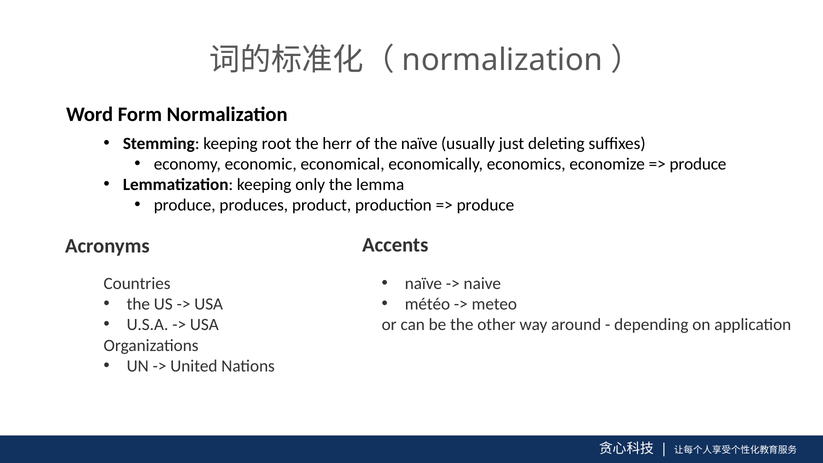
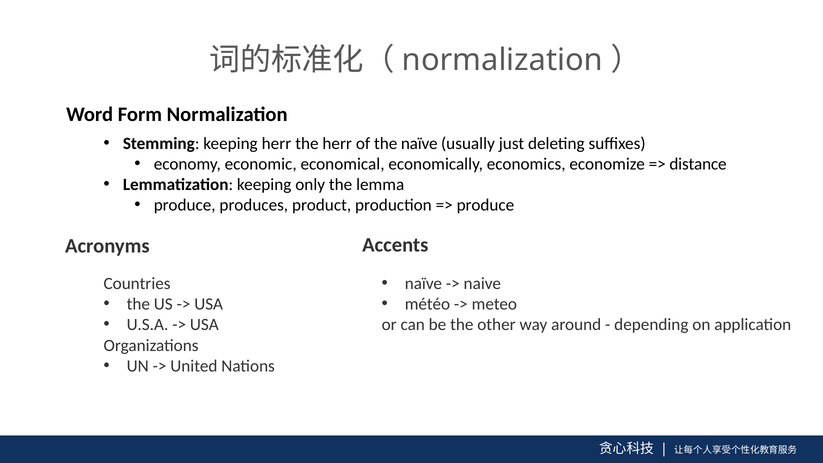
keeping root: root -> herr
produce at (698, 164): produce -> distance
